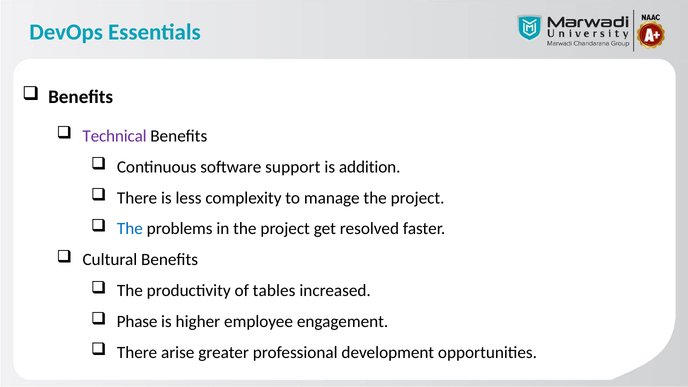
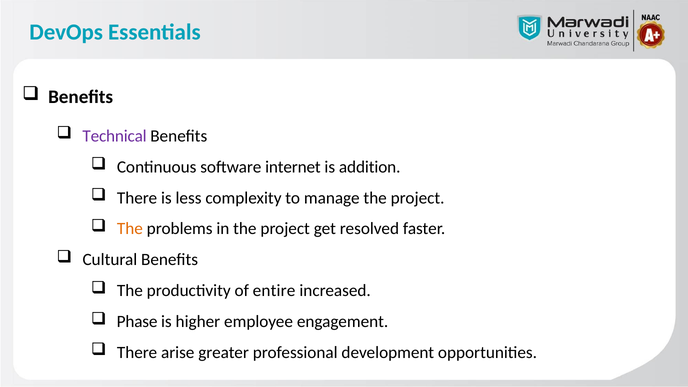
support: support -> internet
The at (130, 229) colour: blue -> orange
tables: tables -> entire
